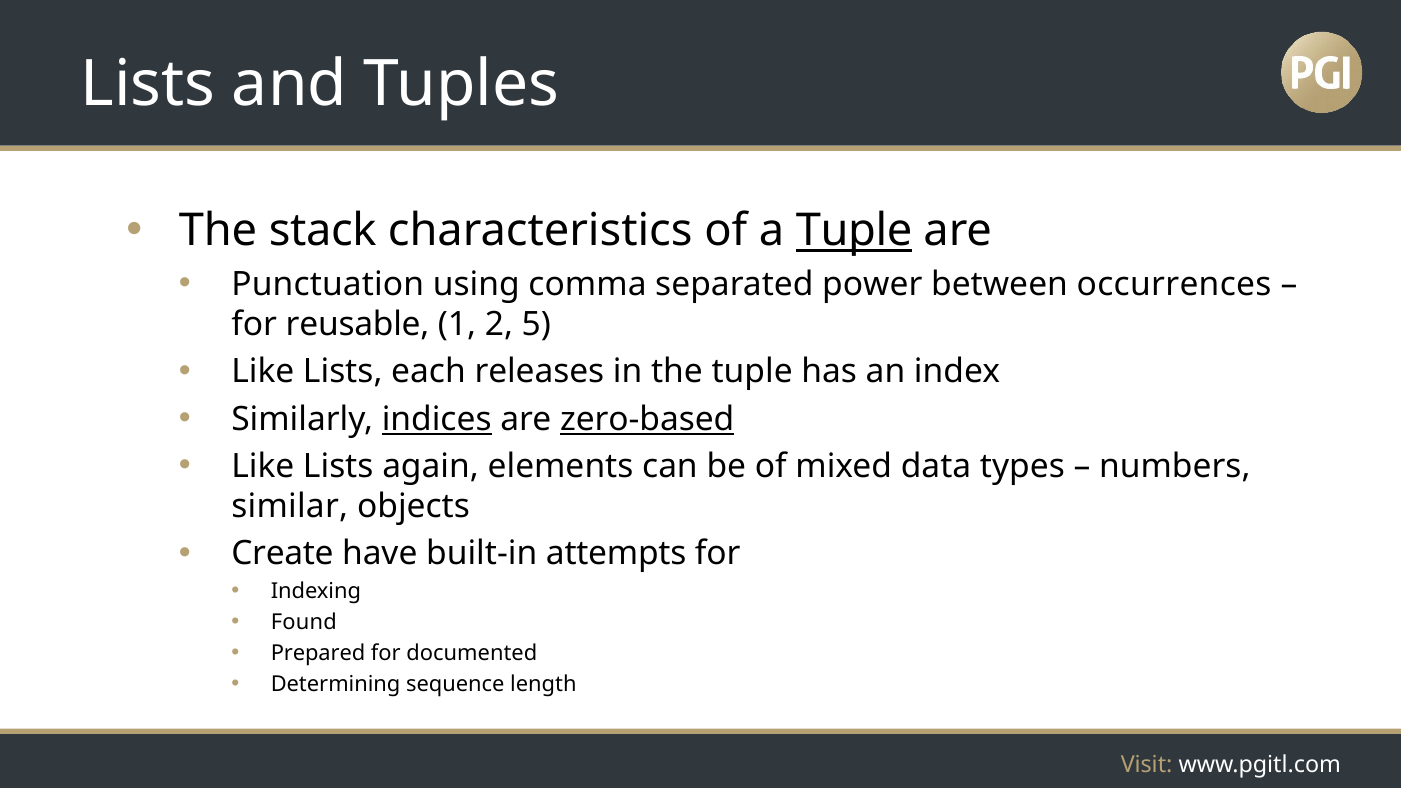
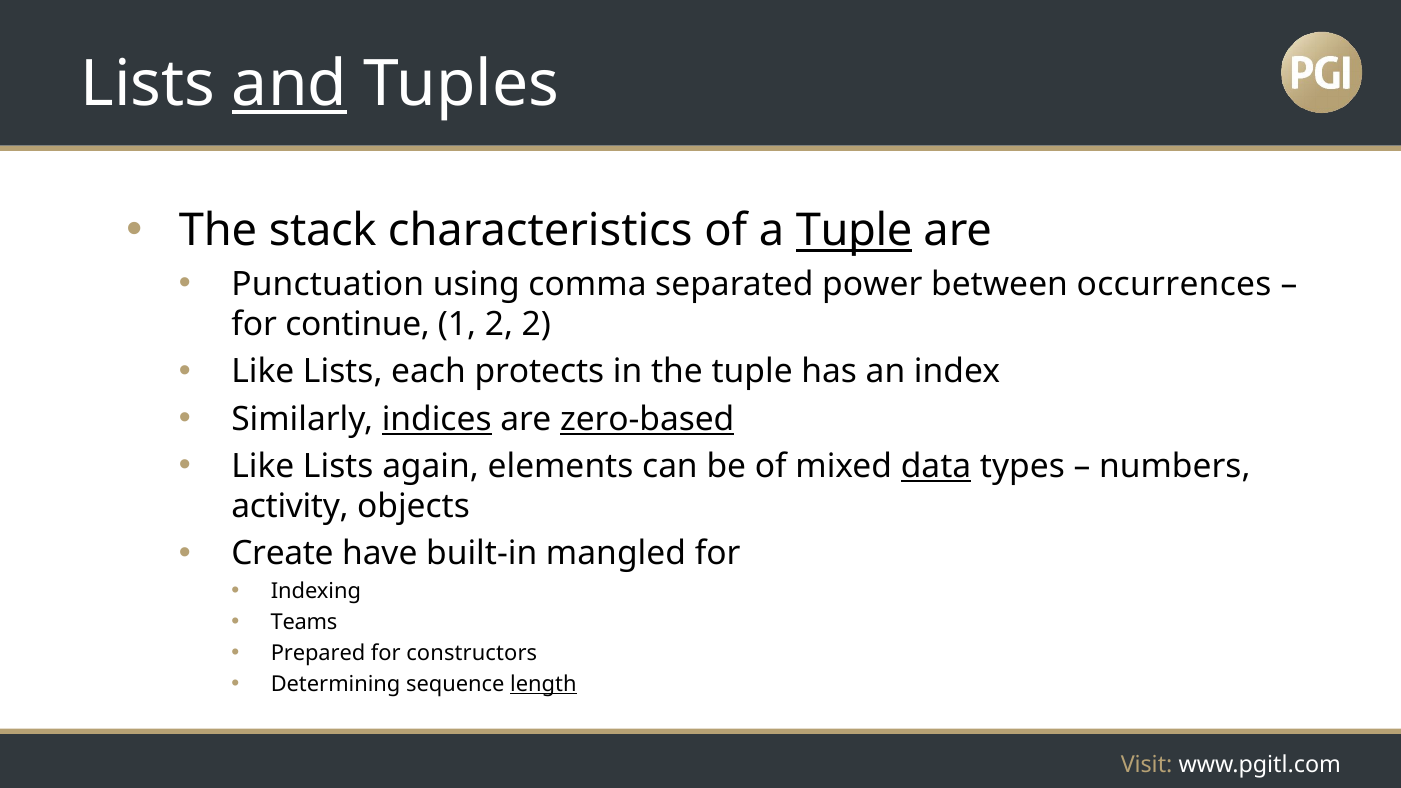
and underline: none -> present
reusable: reusable -> continue
2 5: 5 -> 2
releases: releases -> protects
data underline: none -> present
similar: similar -> activity
attempts: attempts -> mangled
Found: Found -> Teams
documented: documented -> constructors
length underline: none -> present
